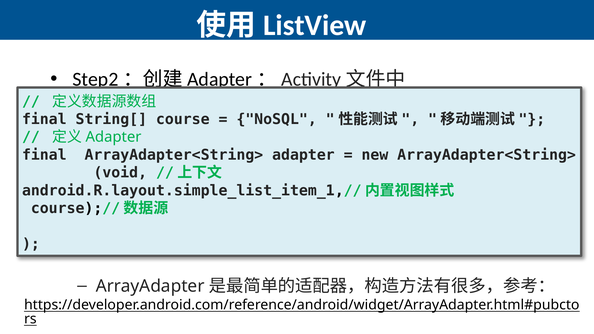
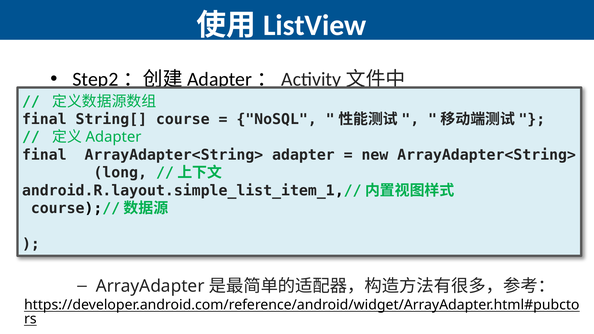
void: void -> long
